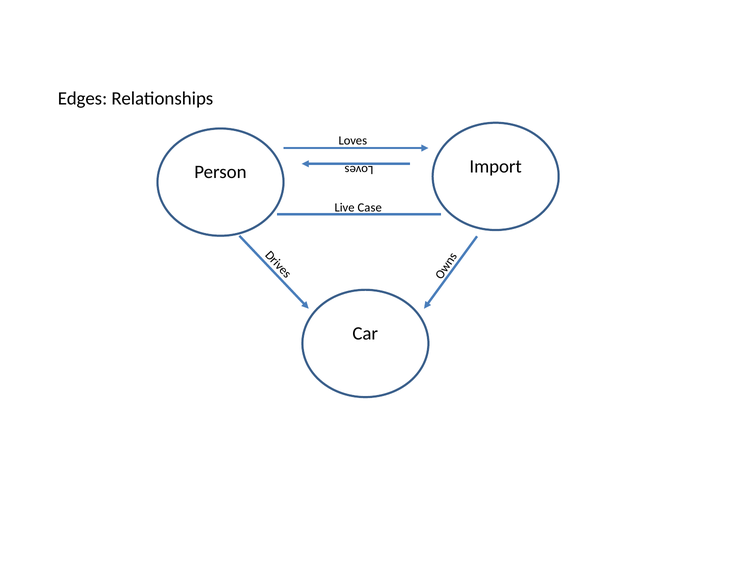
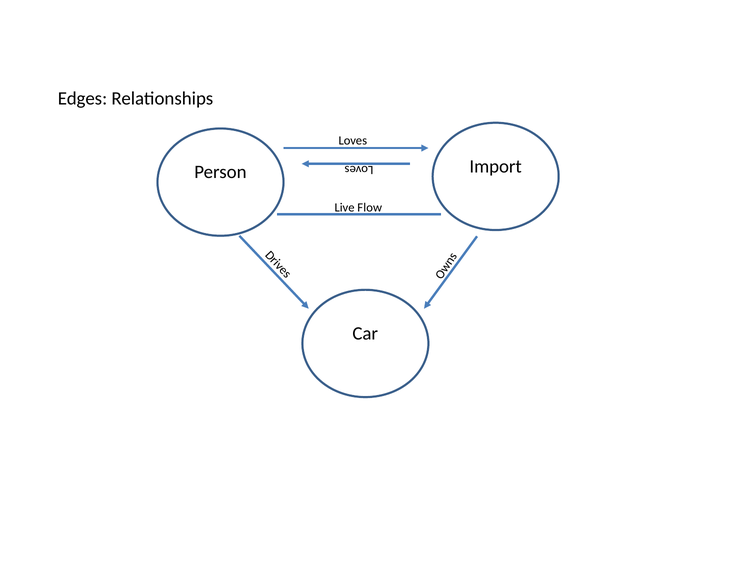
Case: Case -> Flow
